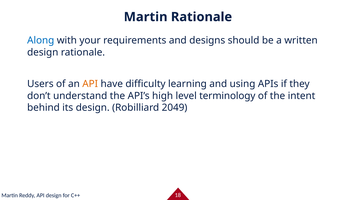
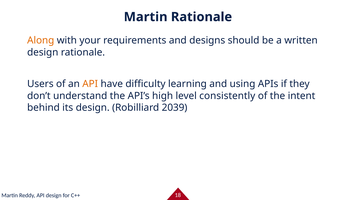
Along colour: blue -> orange
terminology: terminology -> consistently
2049: 2049 -> 2039
